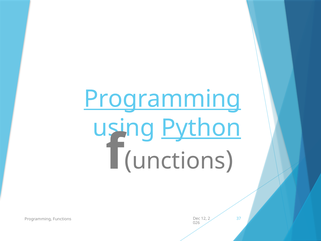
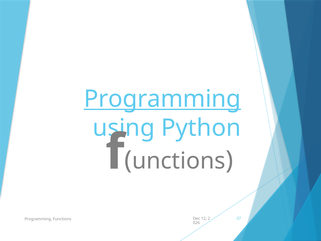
Python underline: present -> none
